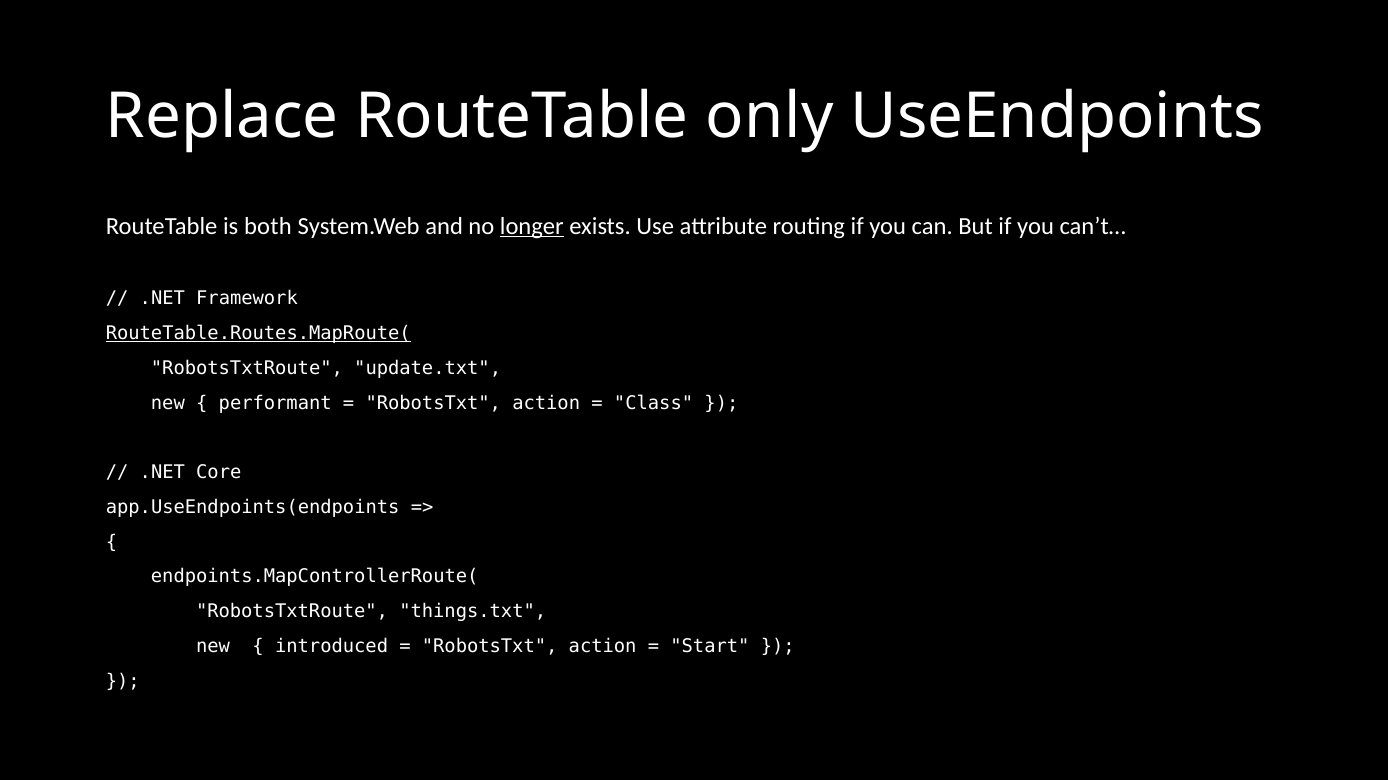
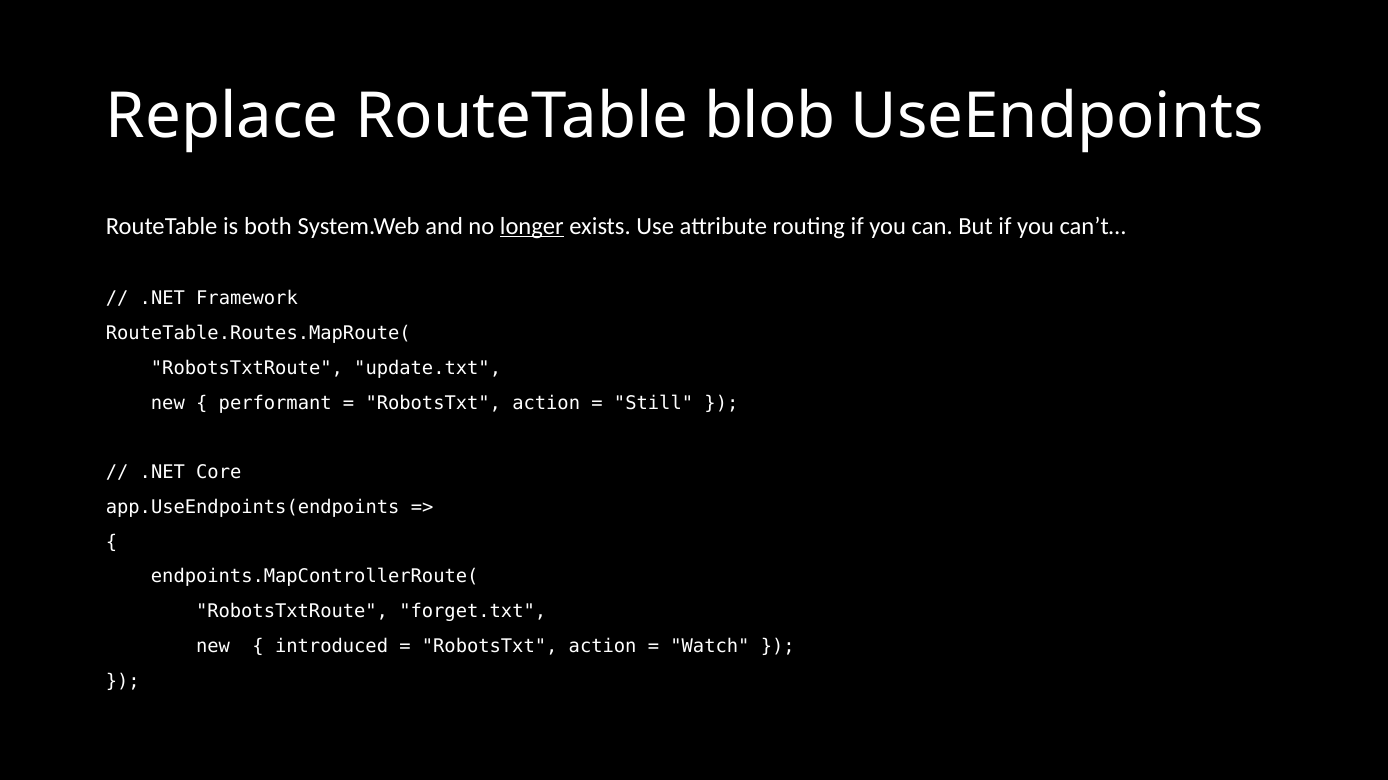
only: only -> blob
RouteTable.Routes.MapRoute( underline: present -> none
Class: Class -> Still
things.txt: things.txt -> forget.txt
Start: Start -> Watch
